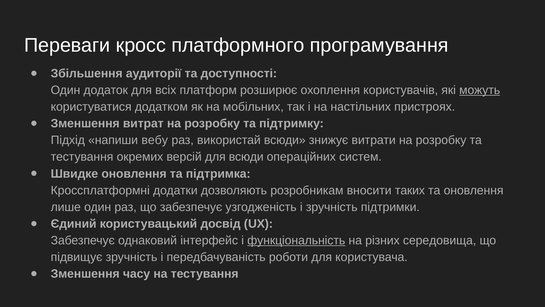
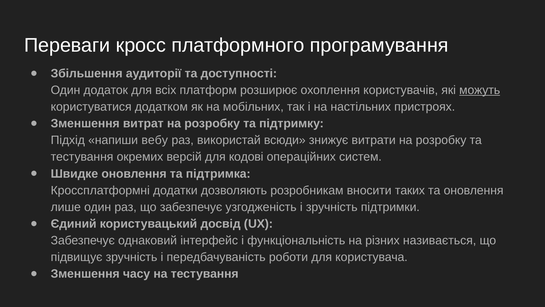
для всюди: всюди -> кодові
функціональність underline: present -> none
середовища: середовища -> називається
